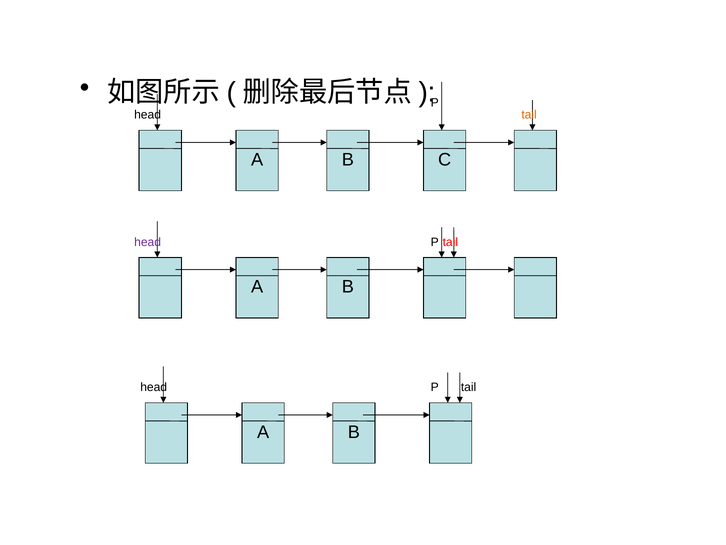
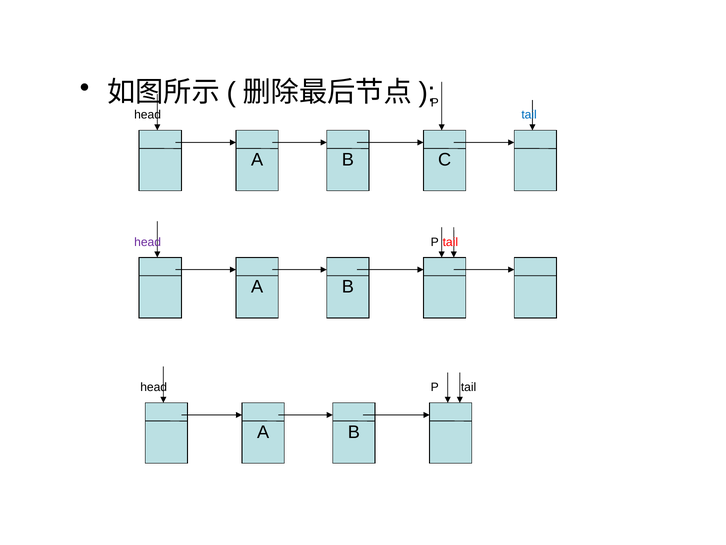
tail at (529, 115) colour: orange -> blue
